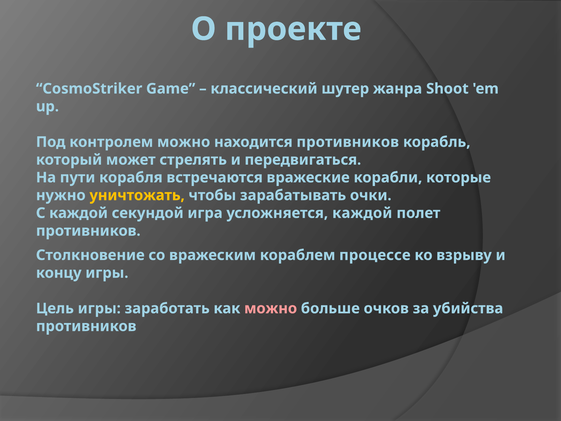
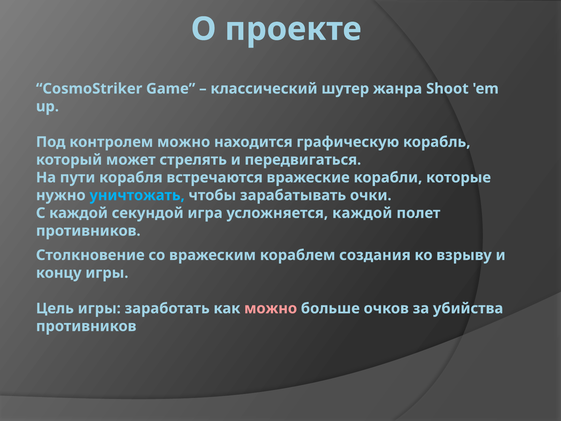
находится противников: противников -> графическую
уничтожать colour: yellow -> light blue
процессе: процессе -> создания
